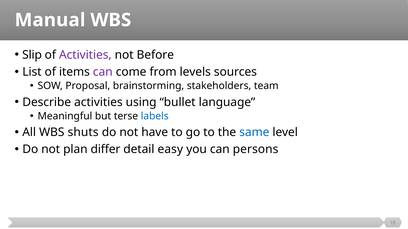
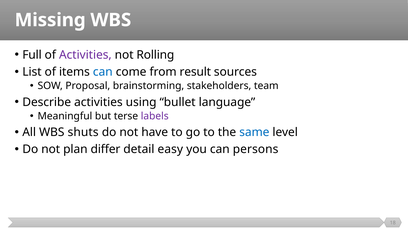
Manual: Manual -> Missing
Slip: Slip -> Full
Before: Before -> Rolling
can at (103, 72) colour: purple -> blue
levels: levels -> result
labels colour: blue -> purple
